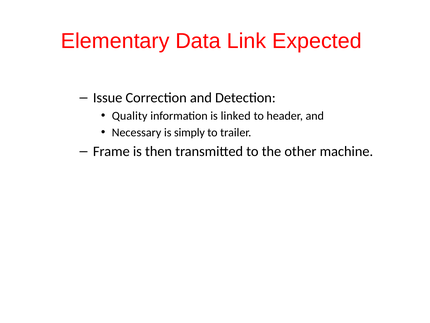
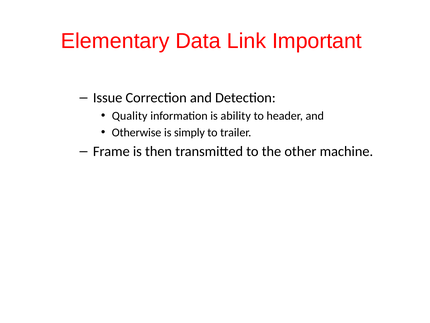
Expected: Expected -> Important
linked: linked -> ability
Necessary: Necessary -> Otherwise
